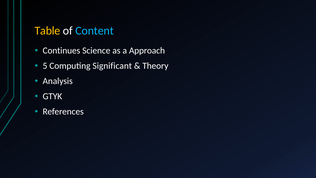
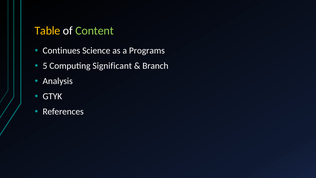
Content colour: light blue -> light green
Approach: Approach -> Programs
Theory: Theory -> Branch
